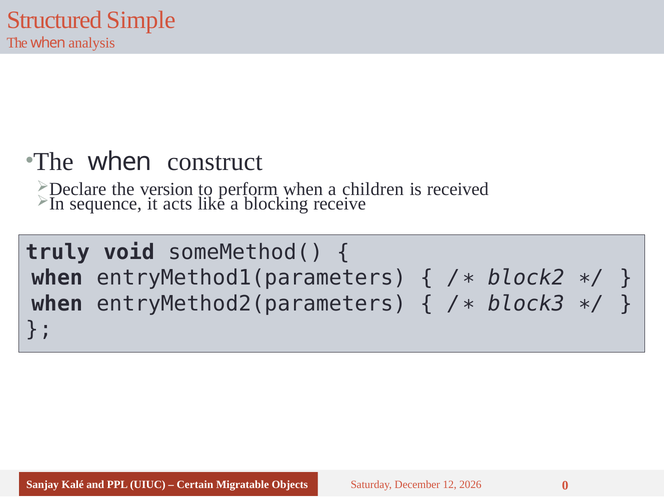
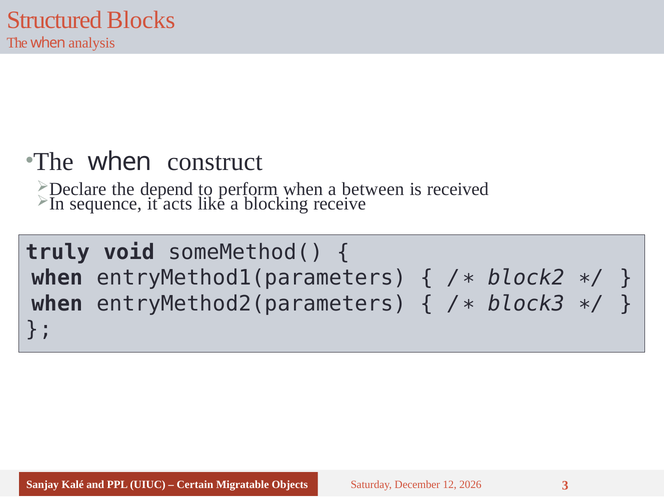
Simple: Simple -> Blocks
version: version -> depend
children: children -> between
0: 0 -> 3
